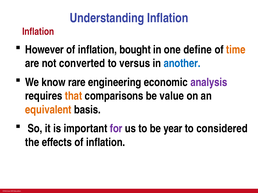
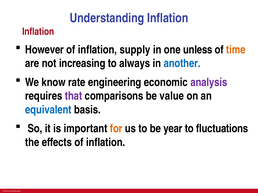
bought: bought -> supply
define: define -> unless
converted: converted -> increasing
versus: versus -> always
rare: rare -> rate
that colour: orange -> purple
equivalent colour: orange -> blue
for colour: purple -> orange
considered: considered -> fluctuations
